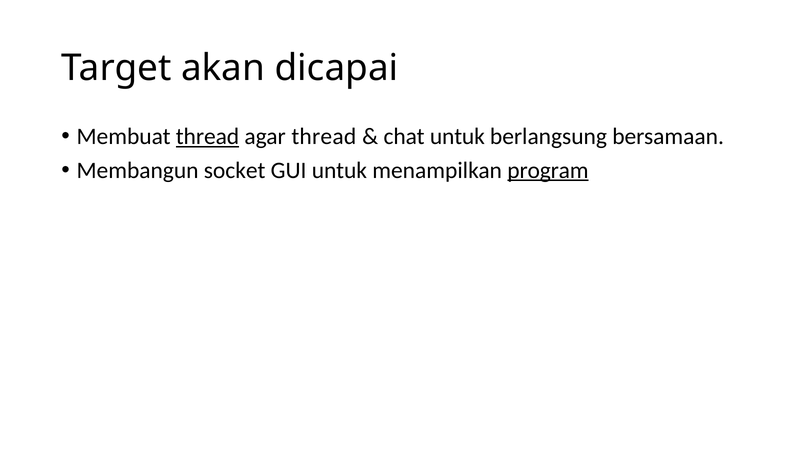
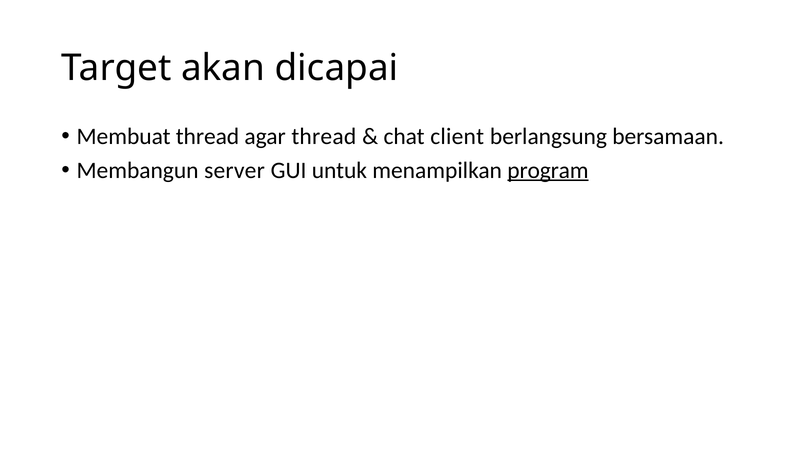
thread at (208, 136) underline: present -> none
chat untuk: untuk -> client
socket: socket -> server
